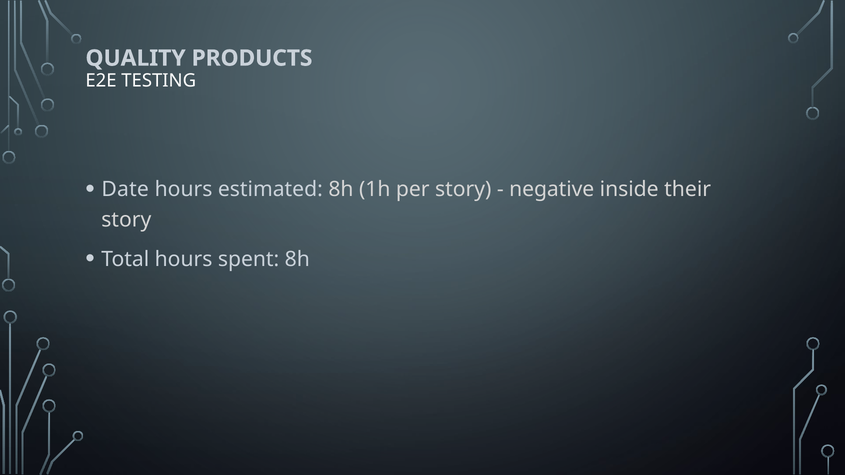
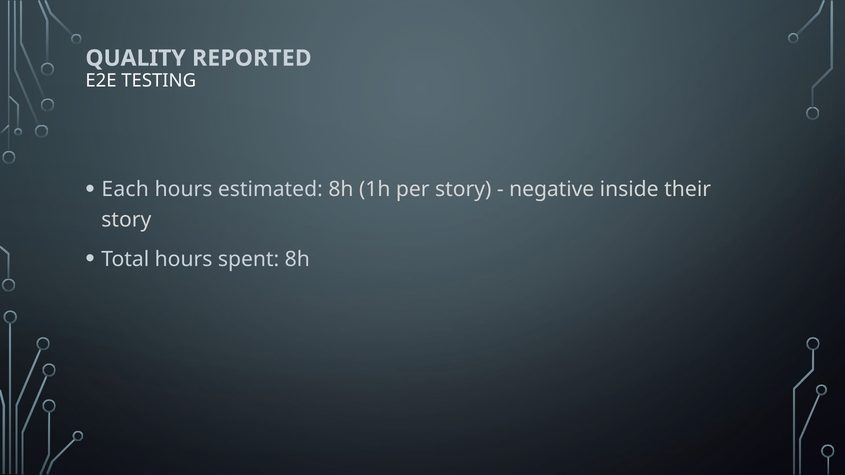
PRODUCTS: PRODUCTS -> REPORTED
Date: Date -> Each
